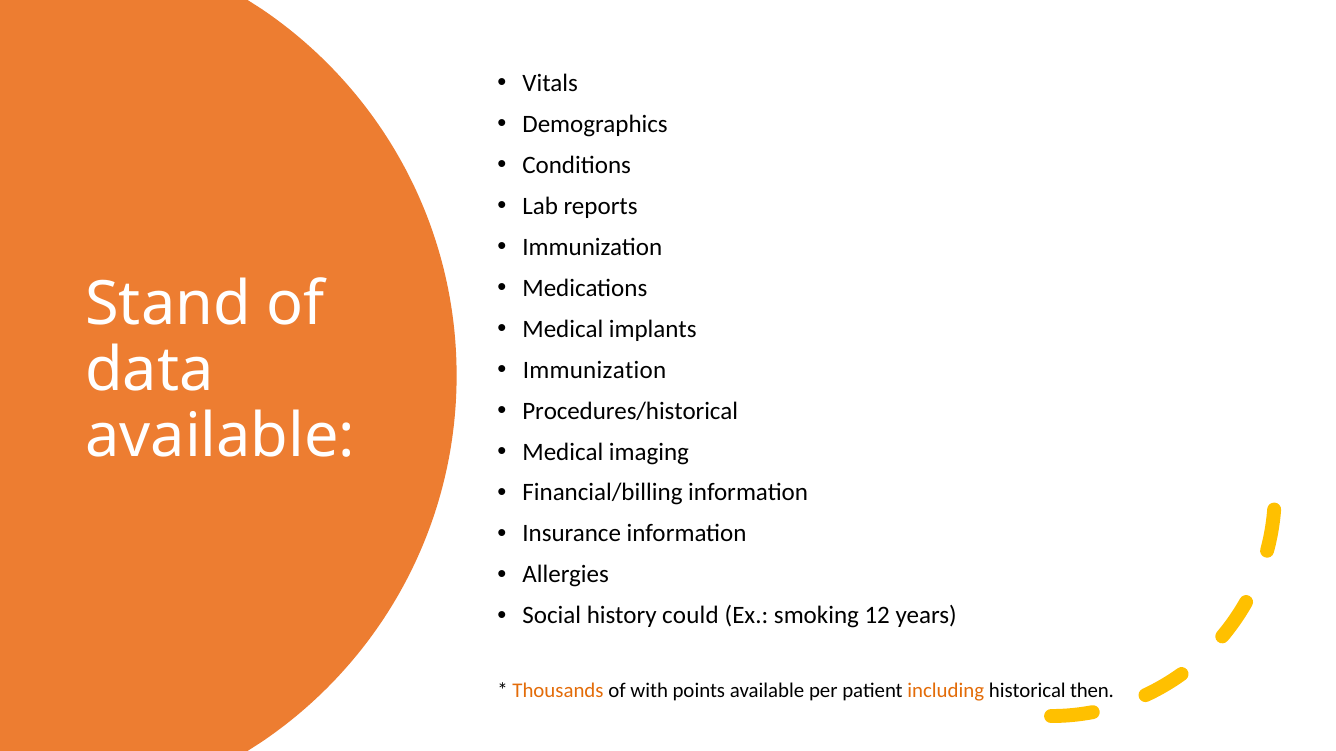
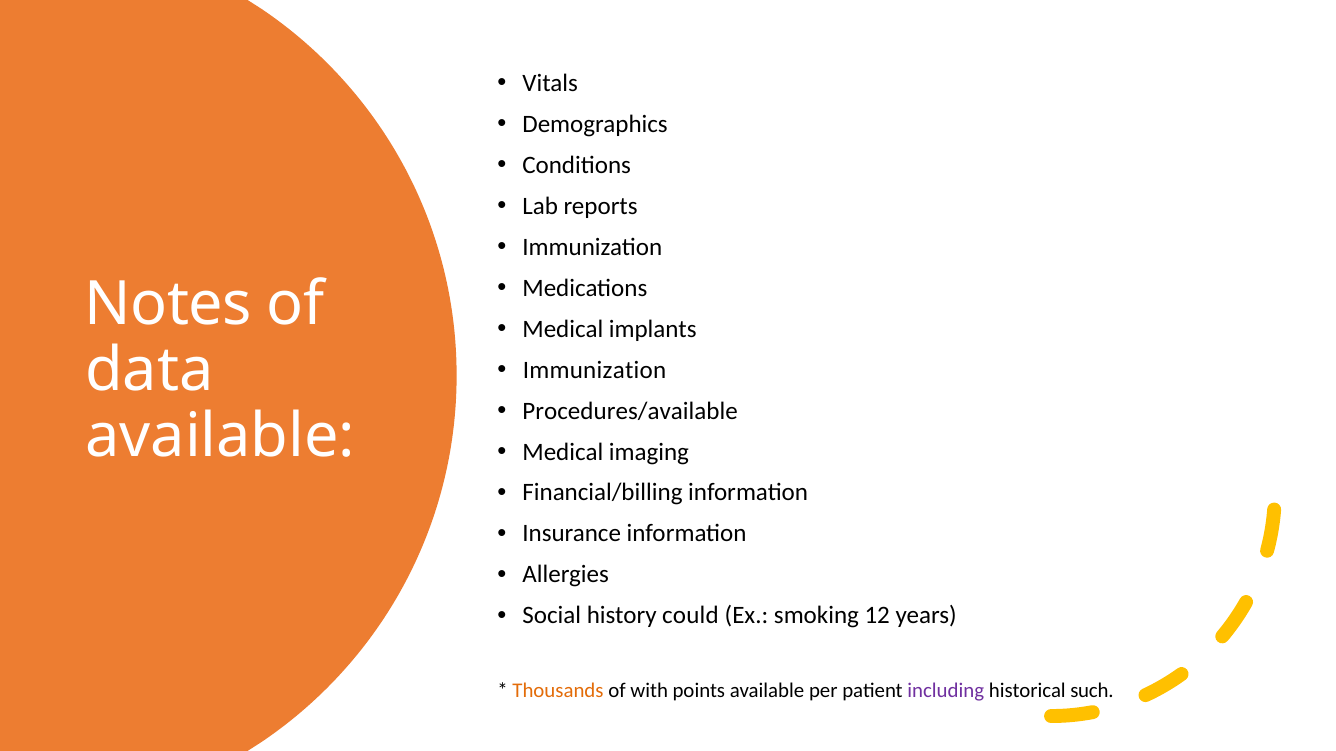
Stand: Stand -> Notes
Procedures/historical: Procedures/historical -> Procedures/available
including colour: orange -> purple
then: then -> such
